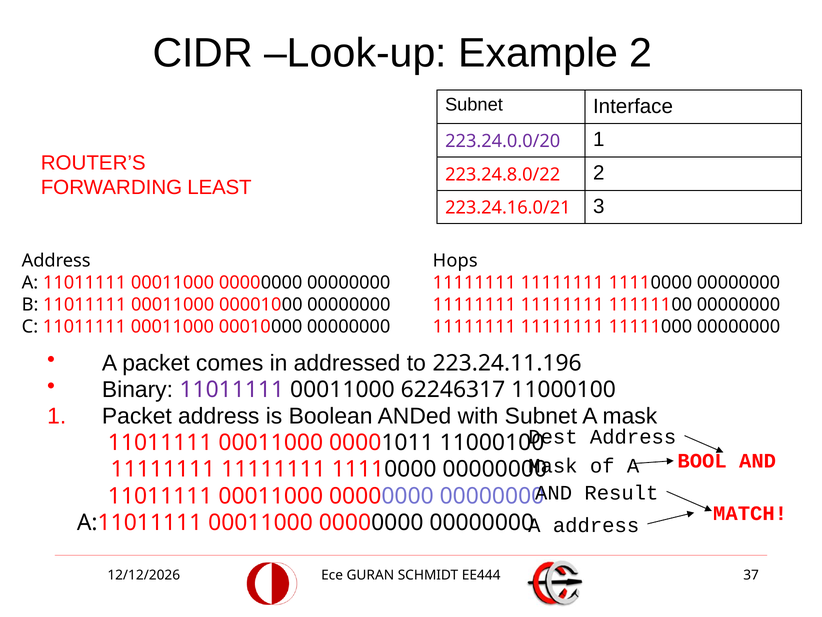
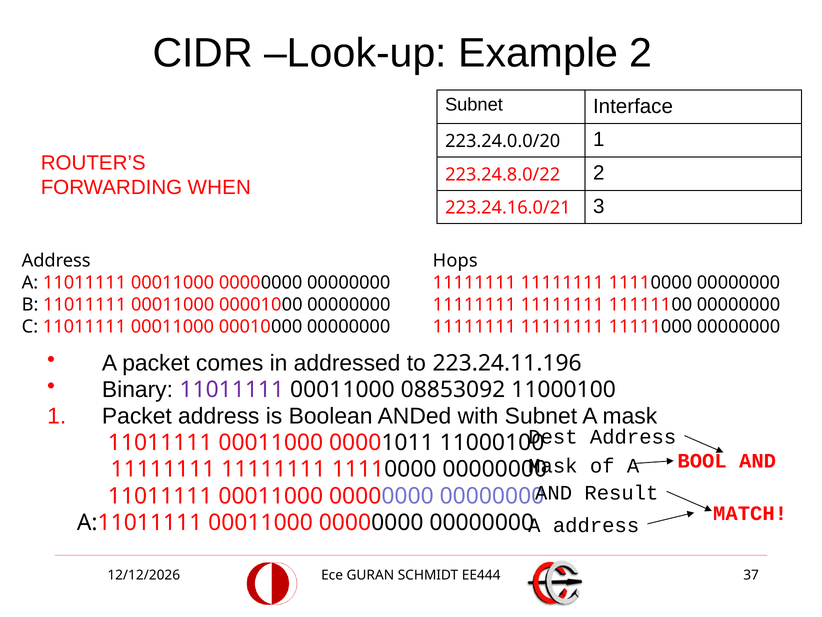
223.24.0.0/20 colour: purple -> black
LEAST: LEAST -> WHEN
62246317: 62246317 -> 08853092
